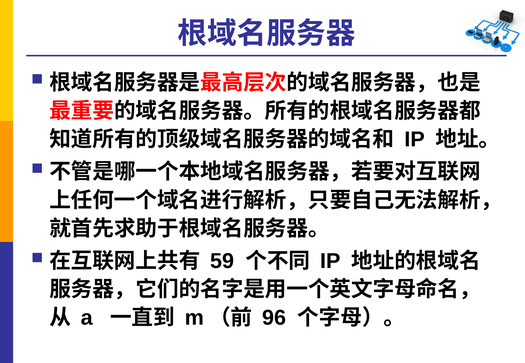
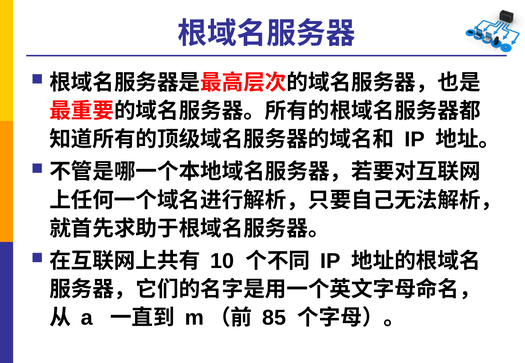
59: 59 -> 10
96: 96 -> 85
